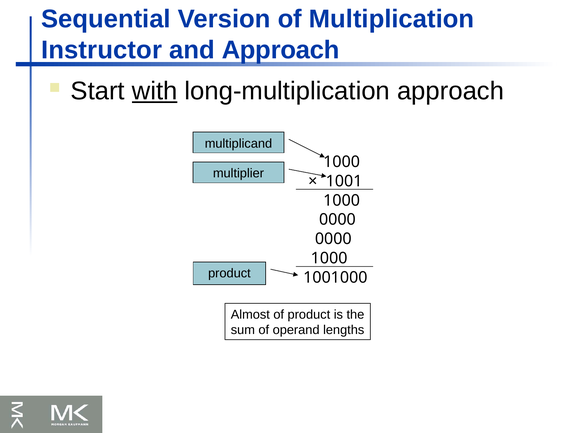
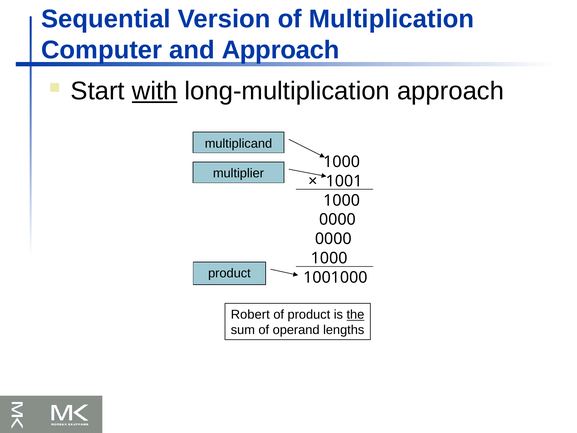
Instructor: Instructor -> Computer
Almost: Almost -> Robert
the underline: none -> present
